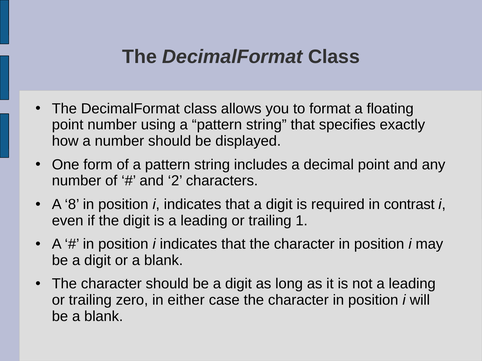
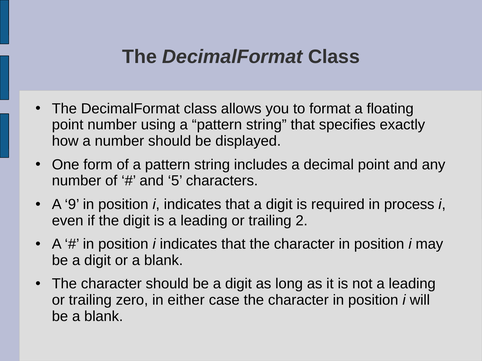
2: 2 -> 5
8: 8 -> 9
contrast: contrast -> process
1: 1 -> 2
